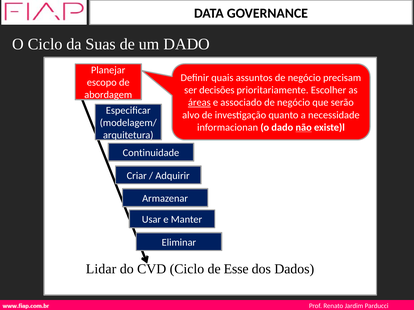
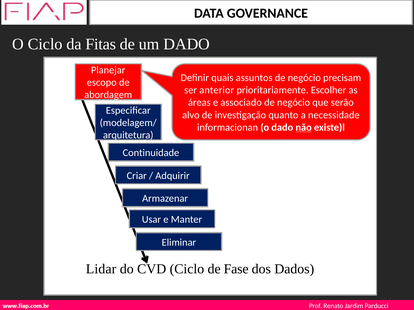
Suas: Suas -> Fitas
decisões: decisões -> anterior
áreas underline: present -> none
Esse: Esse -> Fase
